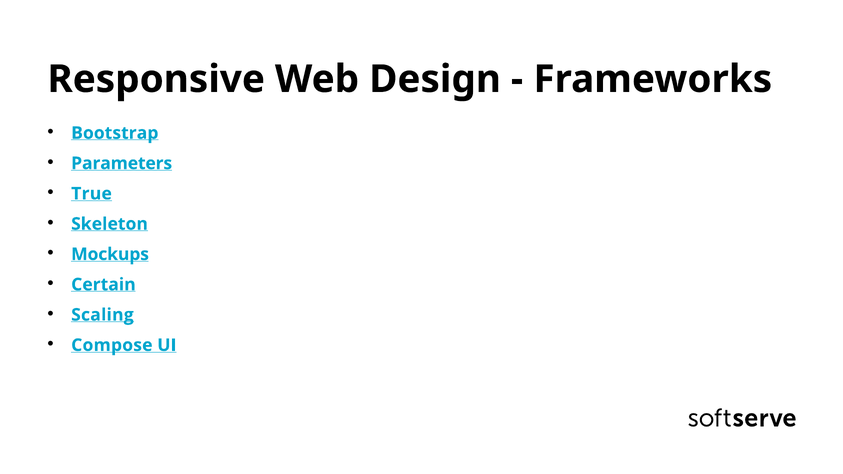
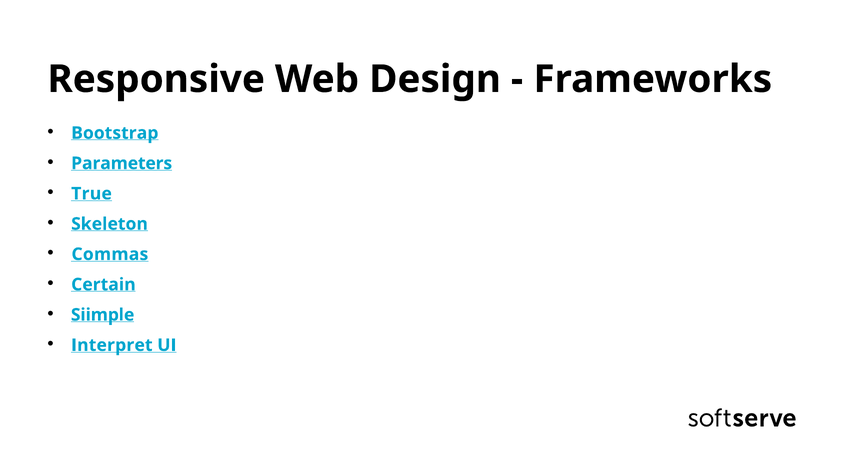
Mockups: Mockups -> Commas
Scaling: Scaling -> Siimple
Compose: Compose -> Interpret
